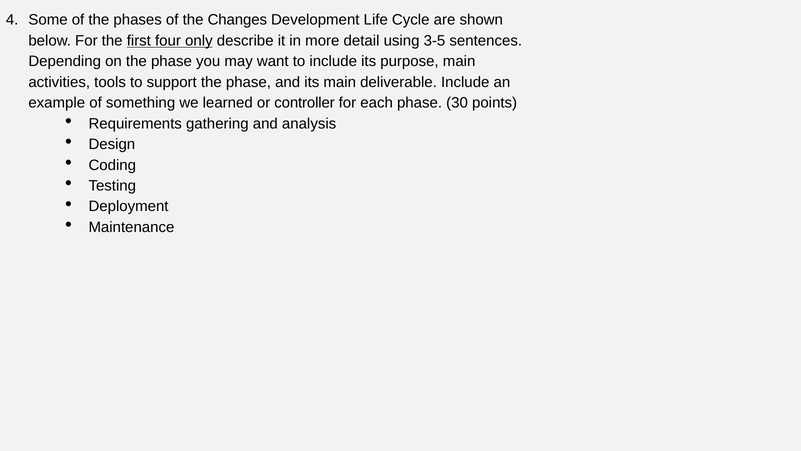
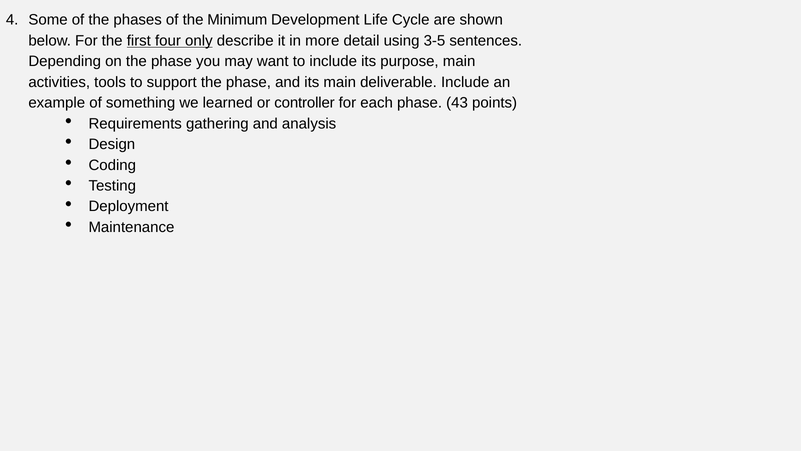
Changes: Changes -> Minimum
30: 30 -> 43
